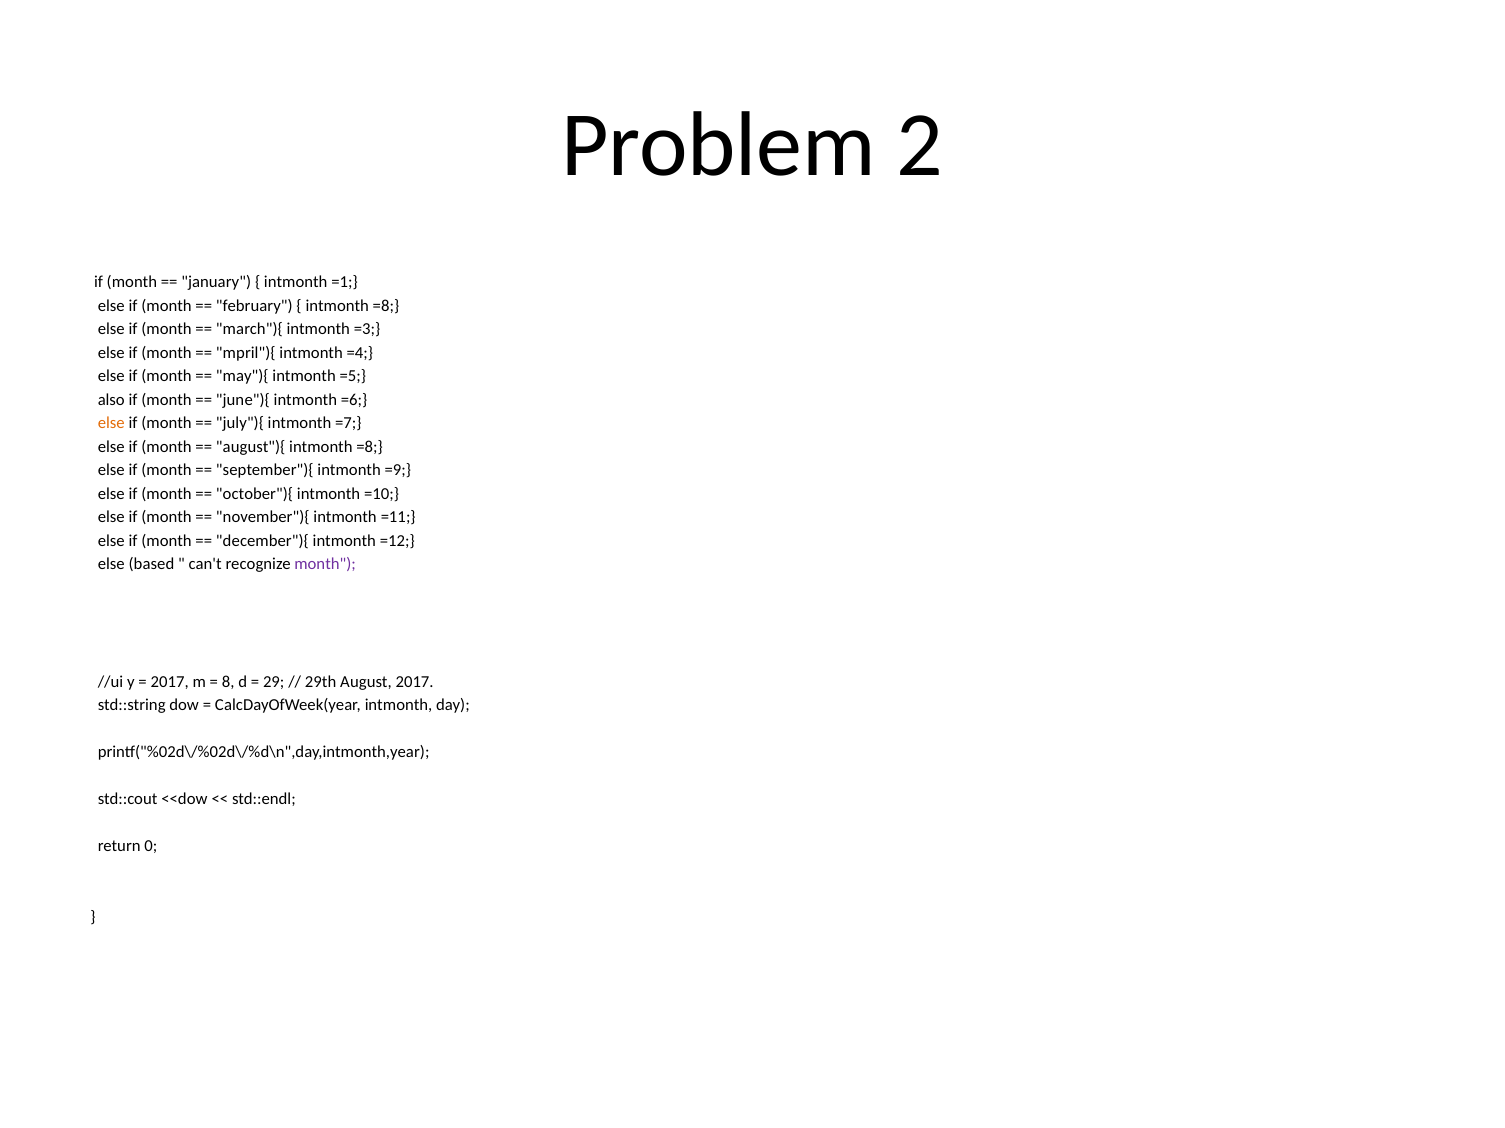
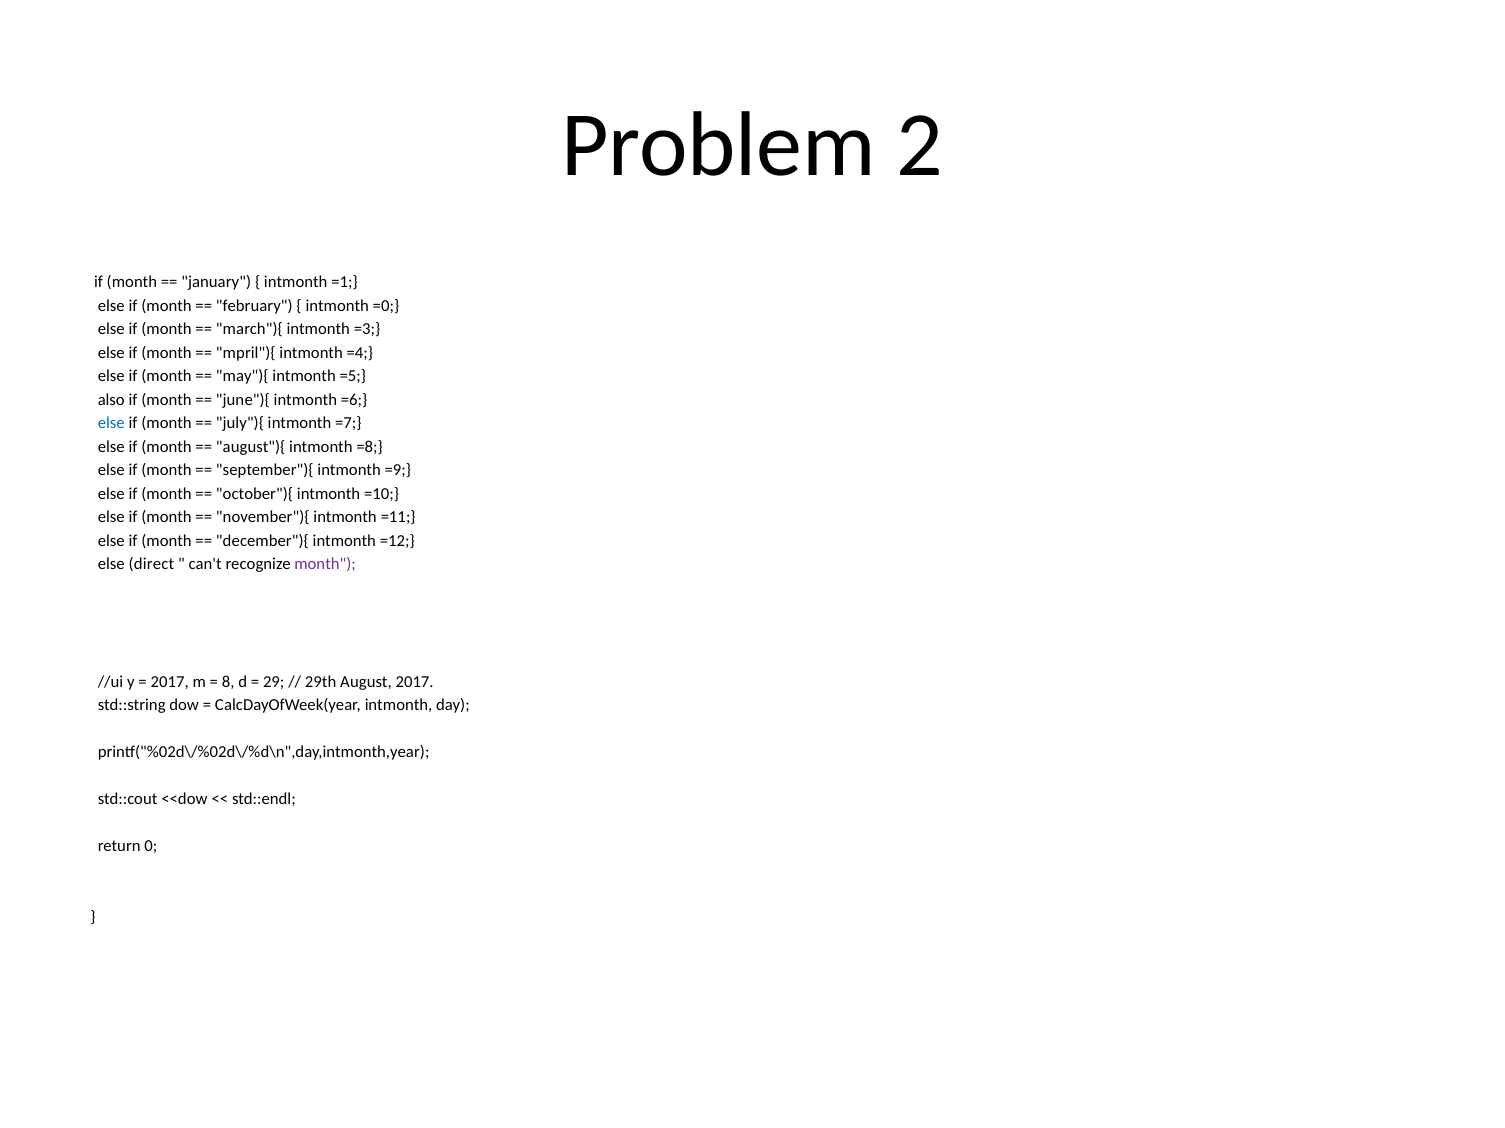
=8 at (386, 306): =8 -> =0
else at (111, 423) colour: orange -> blue
based: based -> direct
